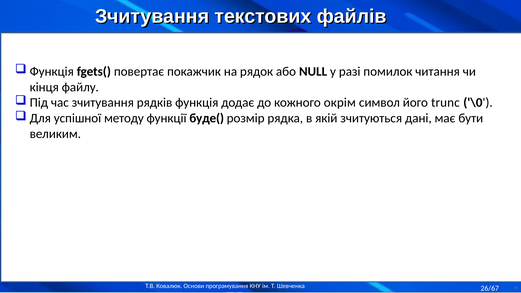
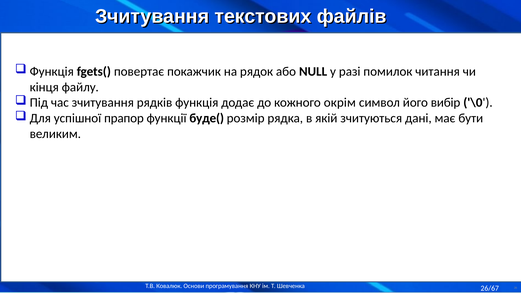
trunc: trunc -> вибір
методу: методу -> прапор
